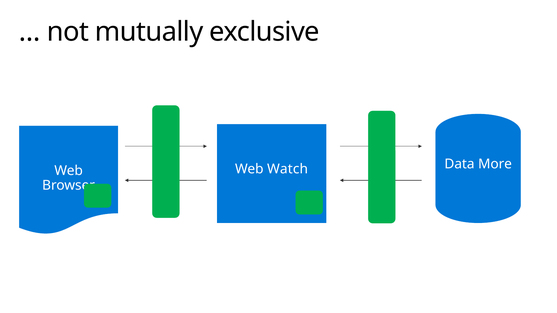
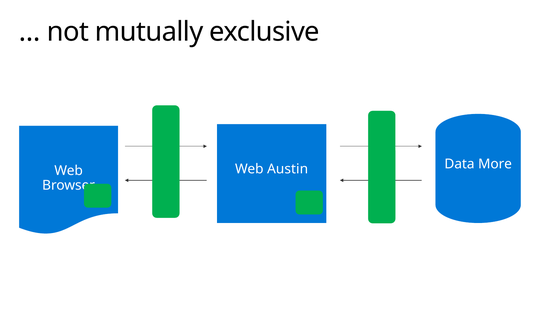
Watch: Watch -> Austin
